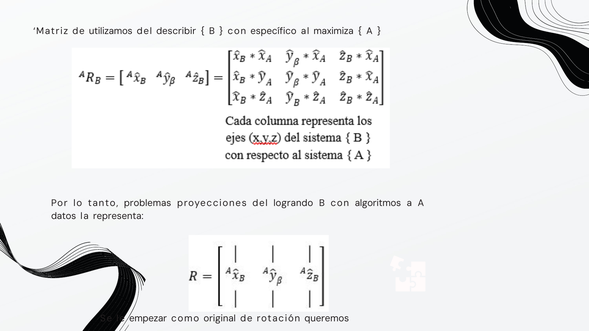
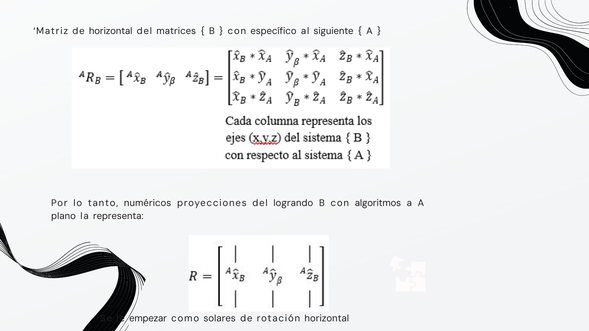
de utilizamos: utilizamos -> horizontal
describir: describir -> matrices
maximiza: maximiza -> siguiente
problemas: problemas -> numéricos
datos: datos -> plano
original: original -> solares
rotación queremos: queremos -> horizontal
